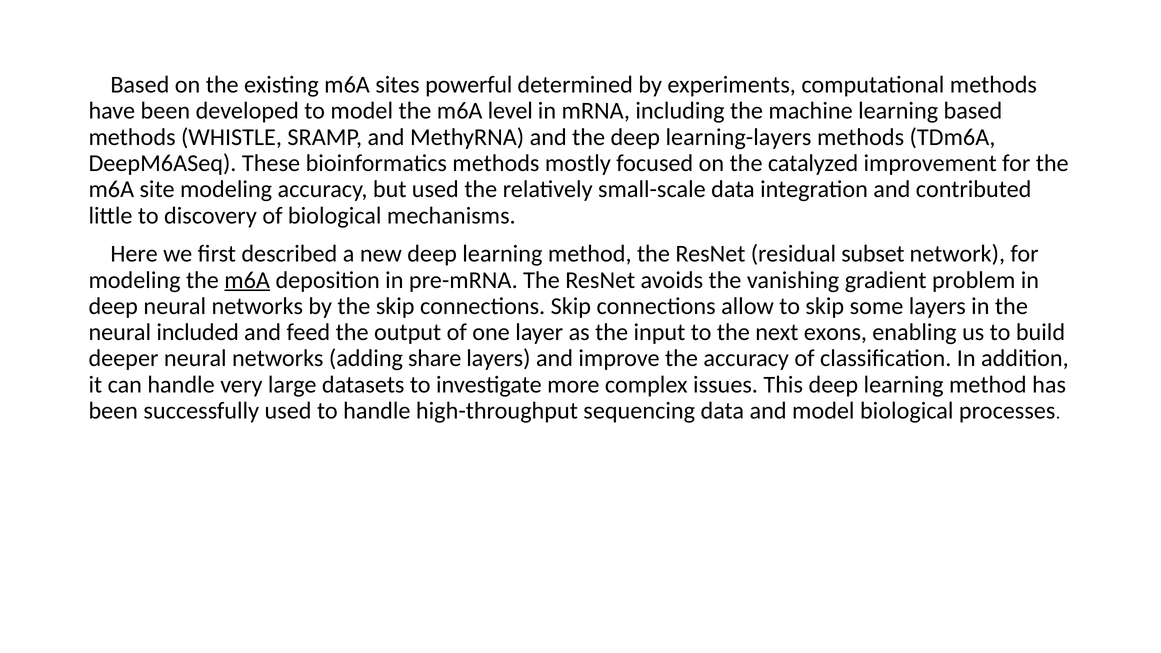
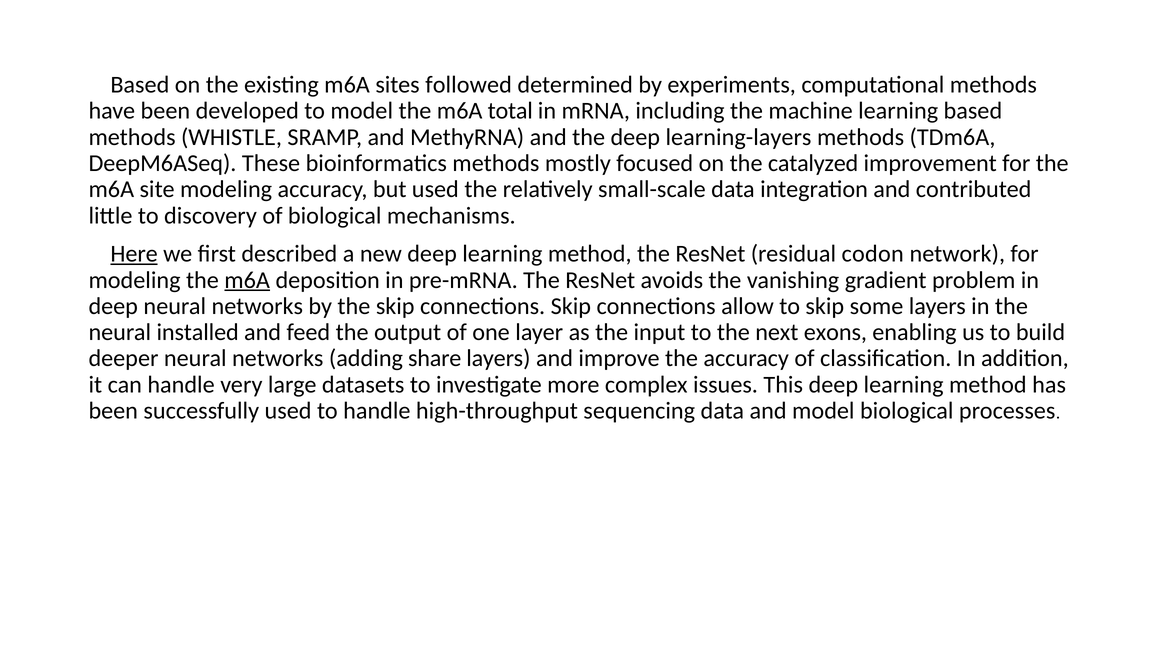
powerful: powerful -> followed
level: level -> total
Here underline: none -> present
subset: subset -> codon
included: included -> installed
